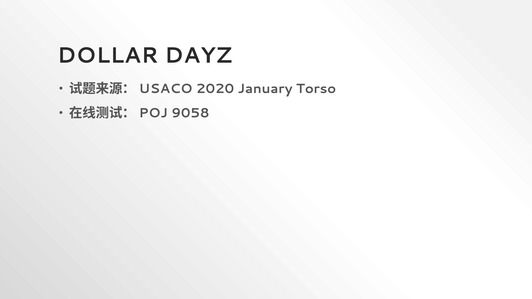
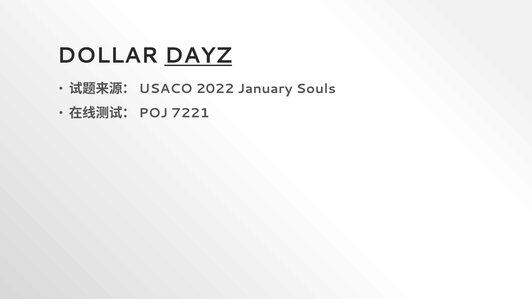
DAYZ underline: none -> present
2020: 2020 -> 2022
Torso: Torso -> Souls
9058: 9058 -> 7221
